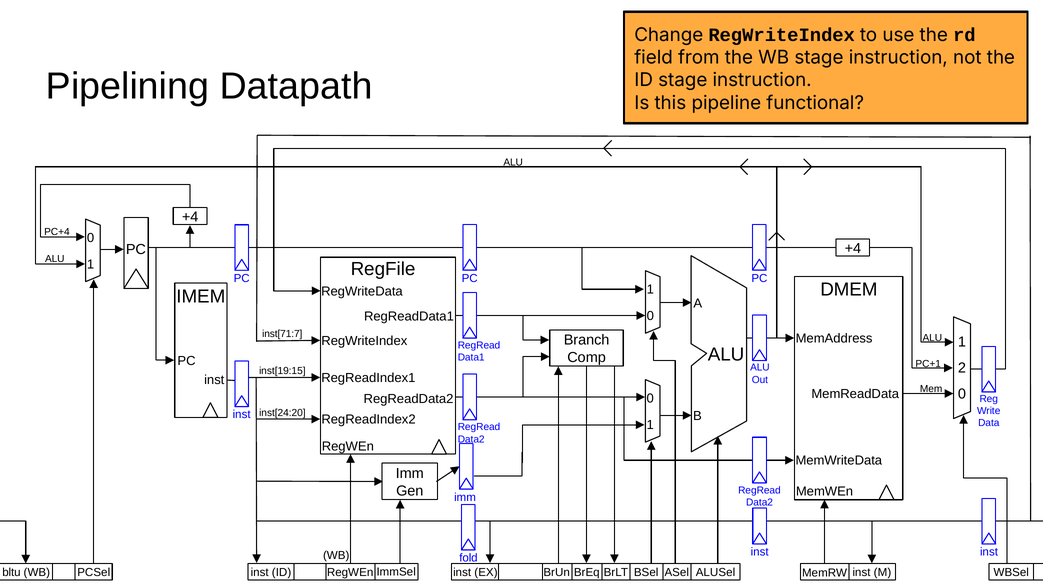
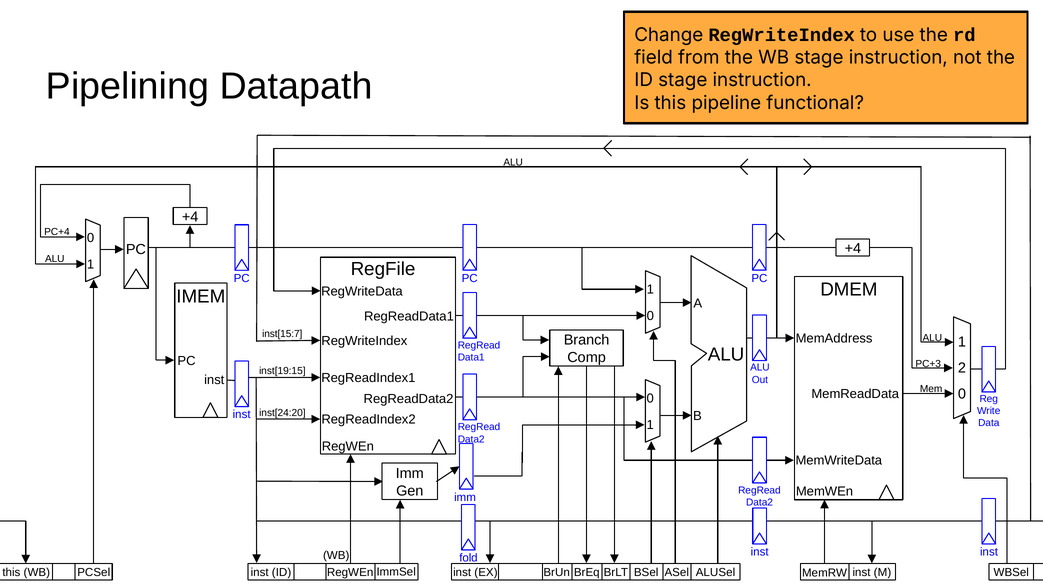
inst[71:7: inst[71:7 -> inst[15:7
PC+1: PC+1 -> PC+3
bltu at (11, 572): bltu -> this
